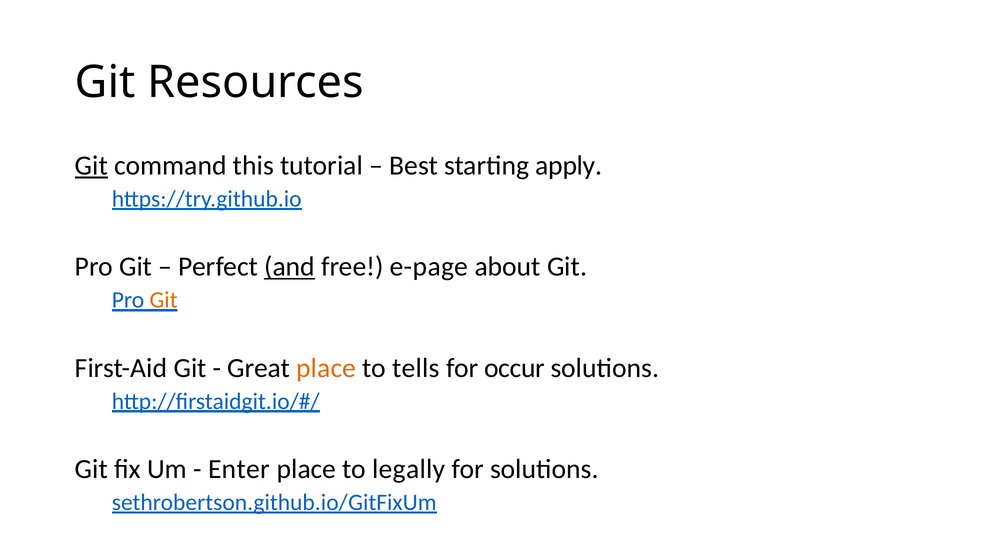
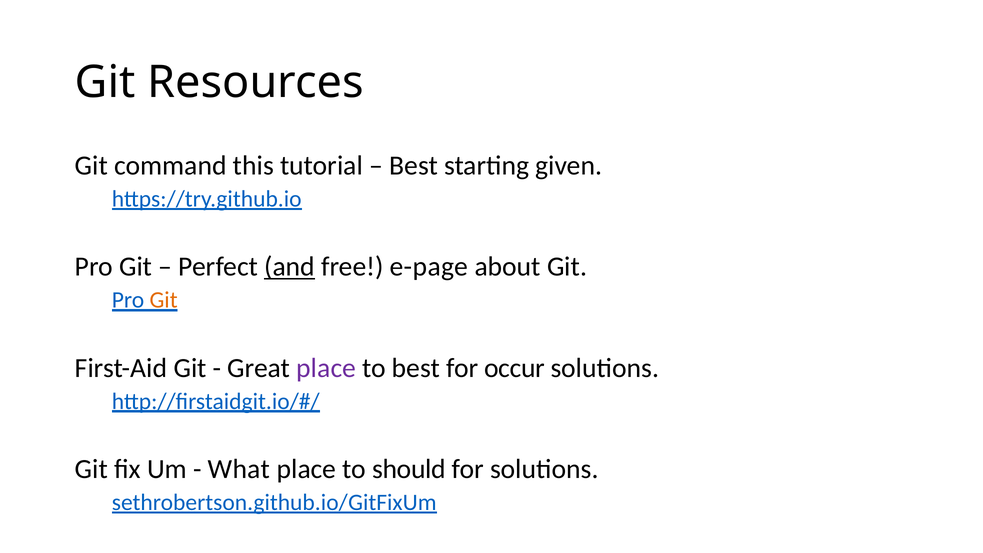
Git at (91, 166) underline: present -> none
apply: apply -> given
place at (326, 368) colour: orange -> purple
to tells: tells -> best
Enter: Enter -> What
legally: legally -> should
